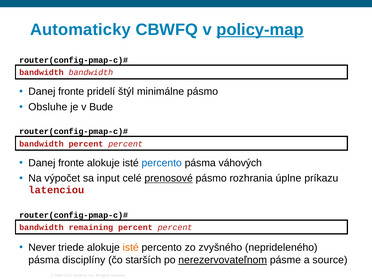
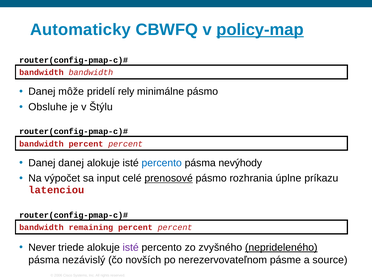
fronte at (71, 92): fronte -> môže
štýl: štýl -> rely
Bude: Bude -> Štýlu
fronte at (71, 163): fronte -> danej
váhových: váhových -> nevýhody
isté at (131, 247) colour: orange -> purple
neprideleného underline: none -> present
disciplíny: disciplíny -> nezávislý
starších: starších -> novších
nerezervovateľnom underline: present -> none
